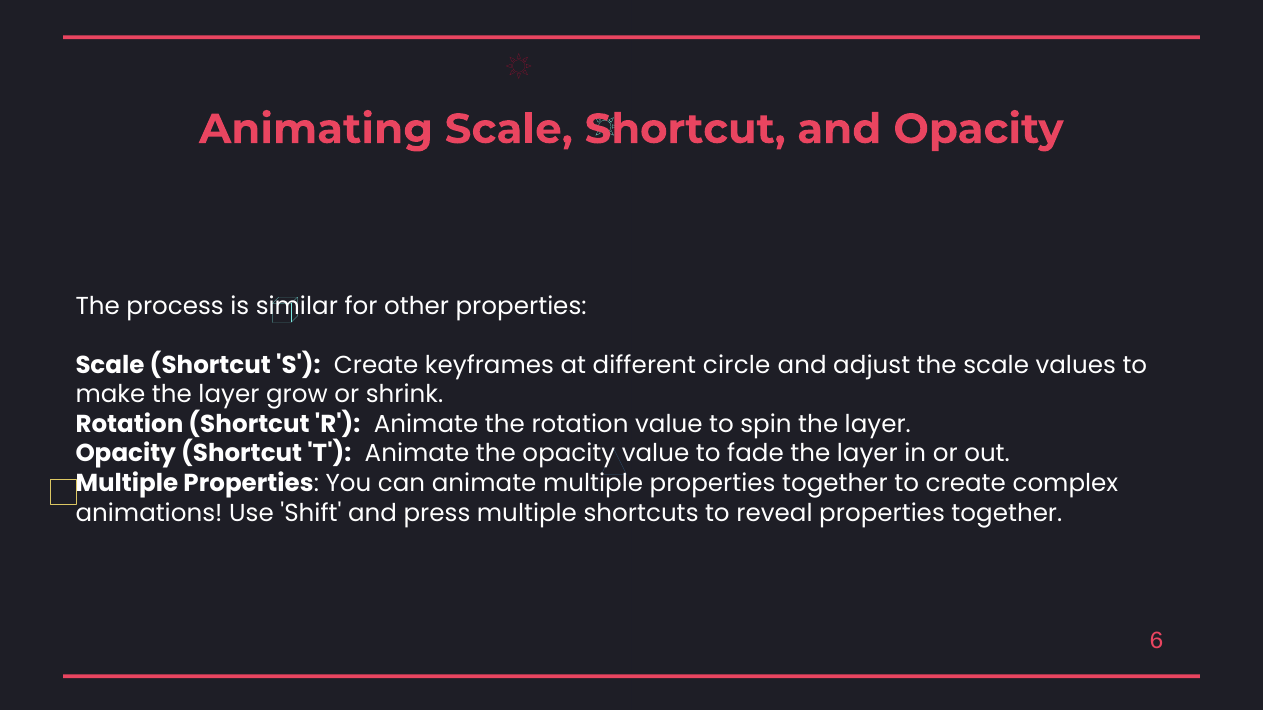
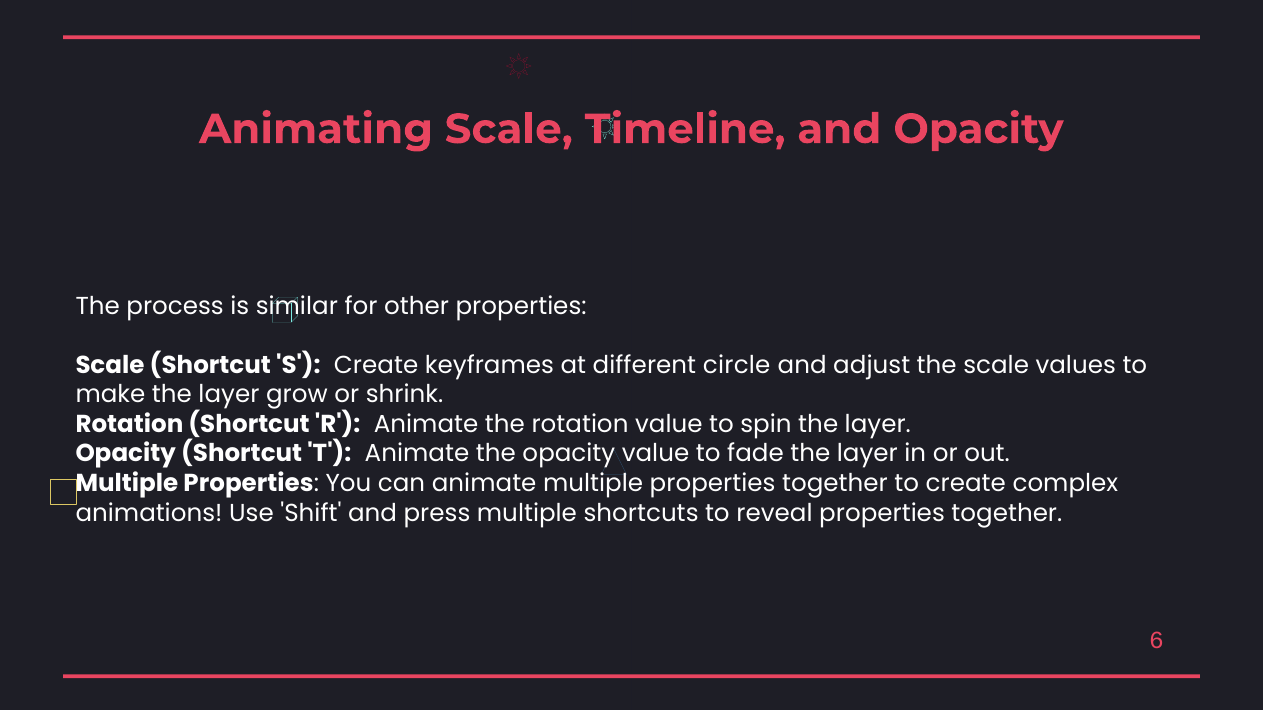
Animating Scale Shortcut: Shortcut -> Timeline
